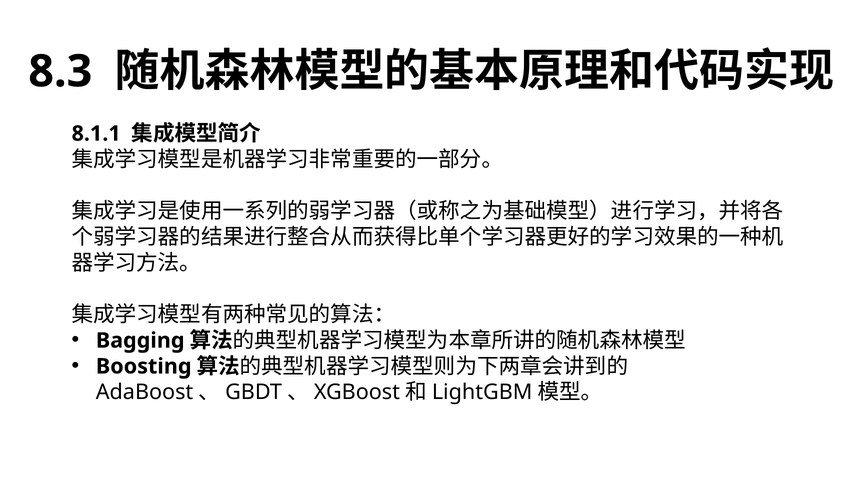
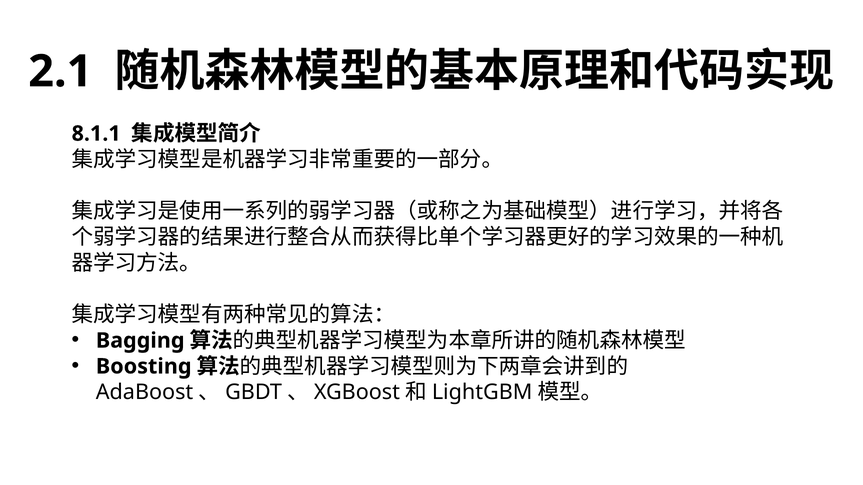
8.3: 8.3 -> 2.1
